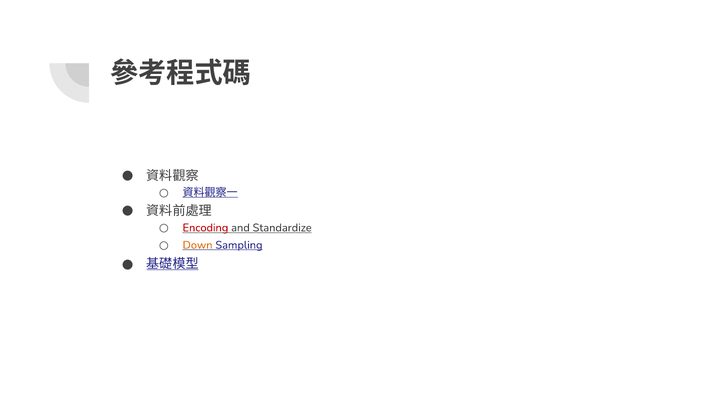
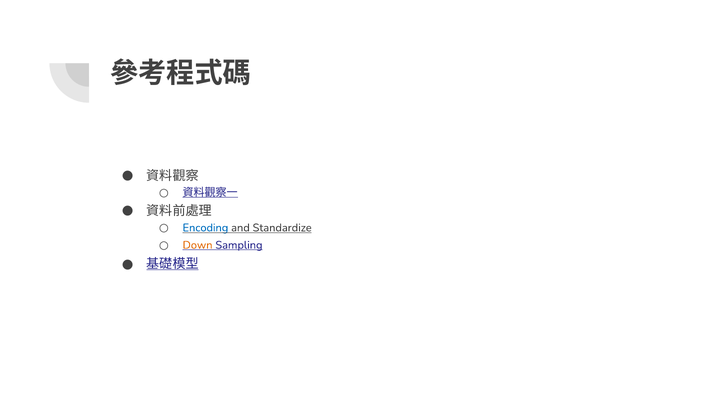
Encoding colour: red -> blue
